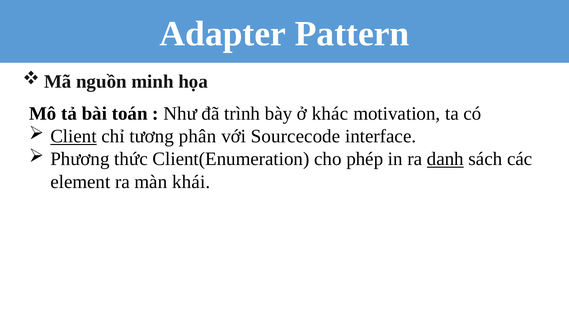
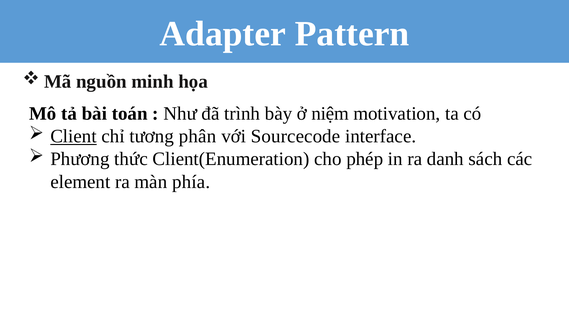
khác: khác -> niệm
danh underline: present -> none
khái: khái -> phía
